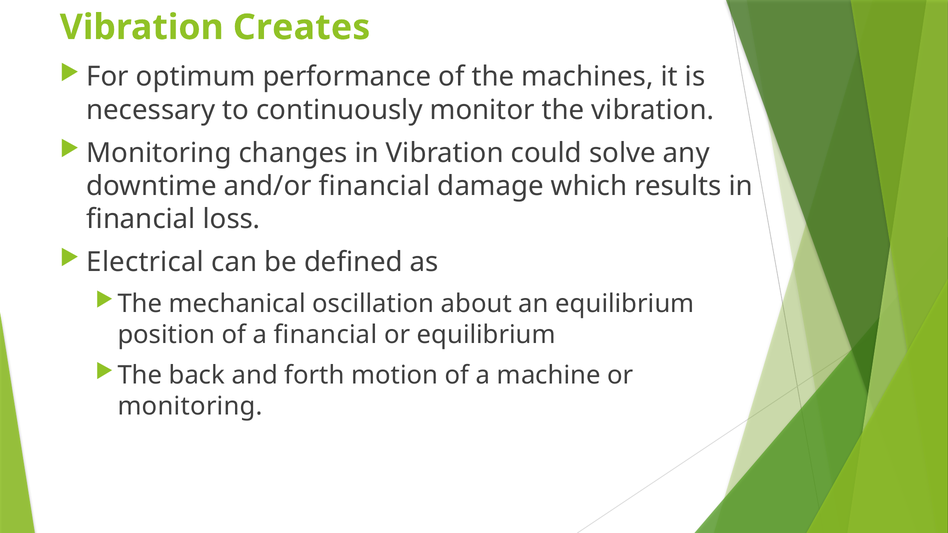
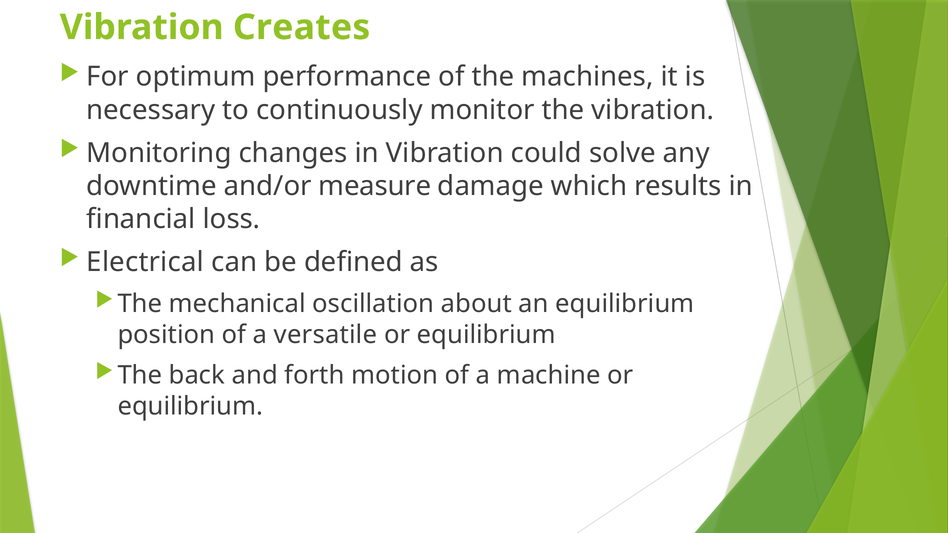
and/or financial: financial -> measure
a financial: financial -> versatile
monitoring at (190, 406): monitoring -> equilibrium
